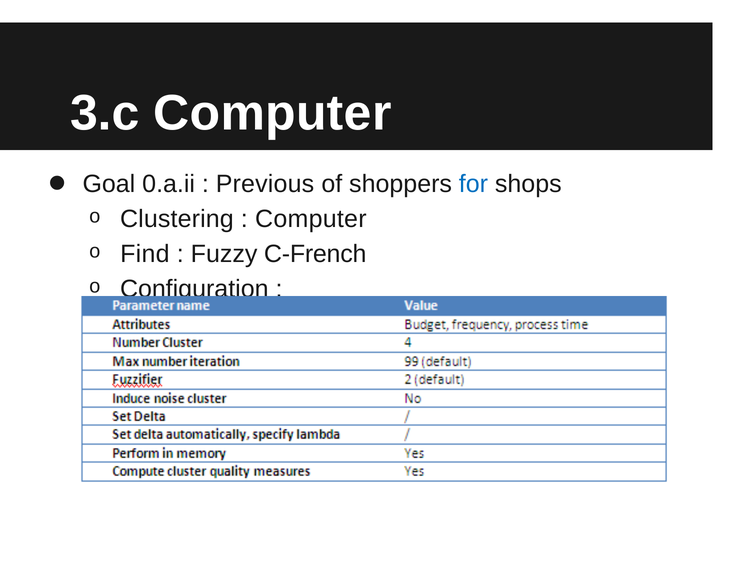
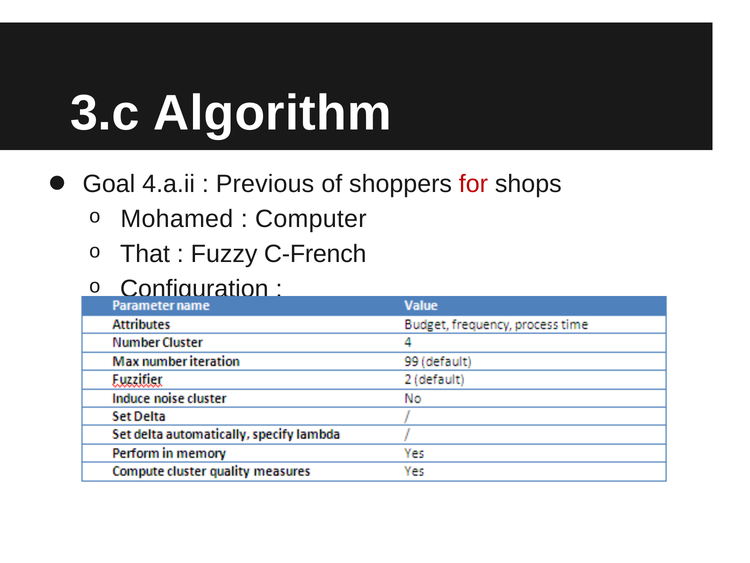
3.c Computer: Computer -> Algorithm
0.a.ii: 0.a.ii -> 4.a.ii
for colour: blue -> red
Clustering: Clustering -> Mohamed
Find: Find -> That
